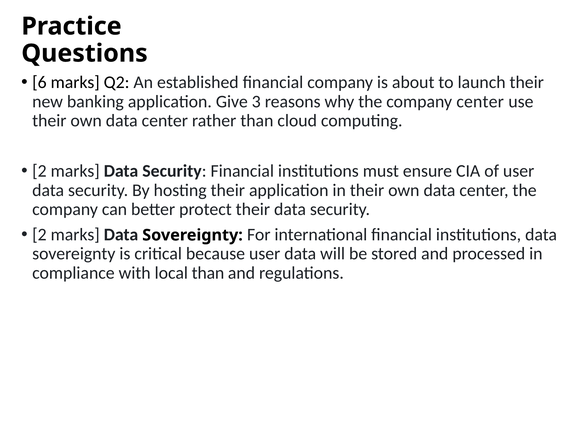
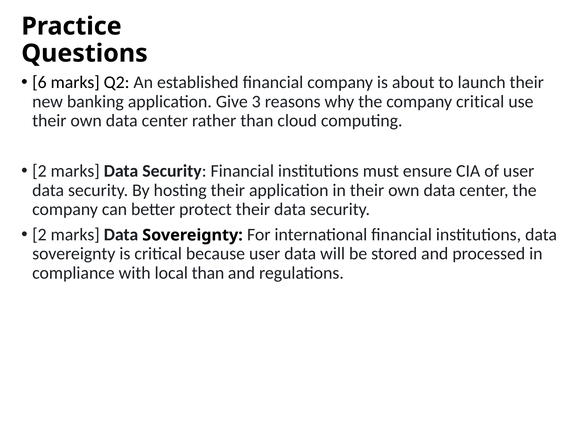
company center: center -> critical
